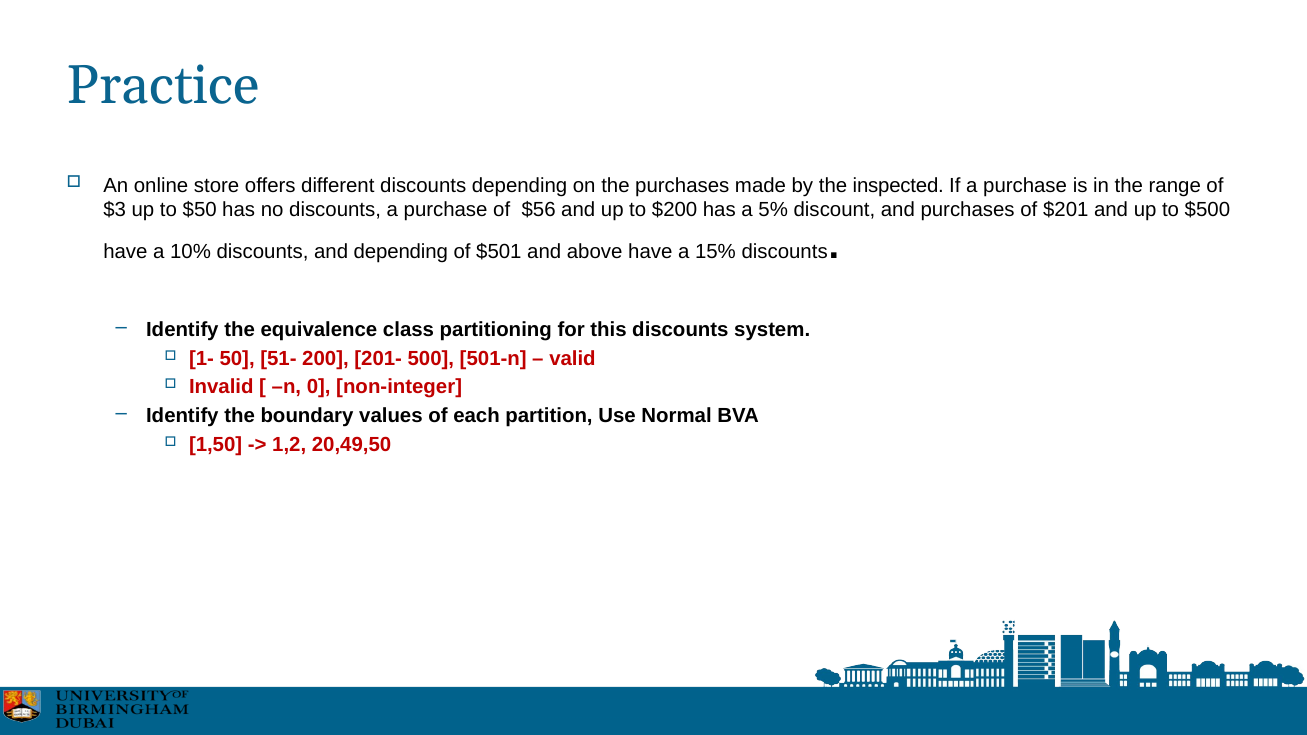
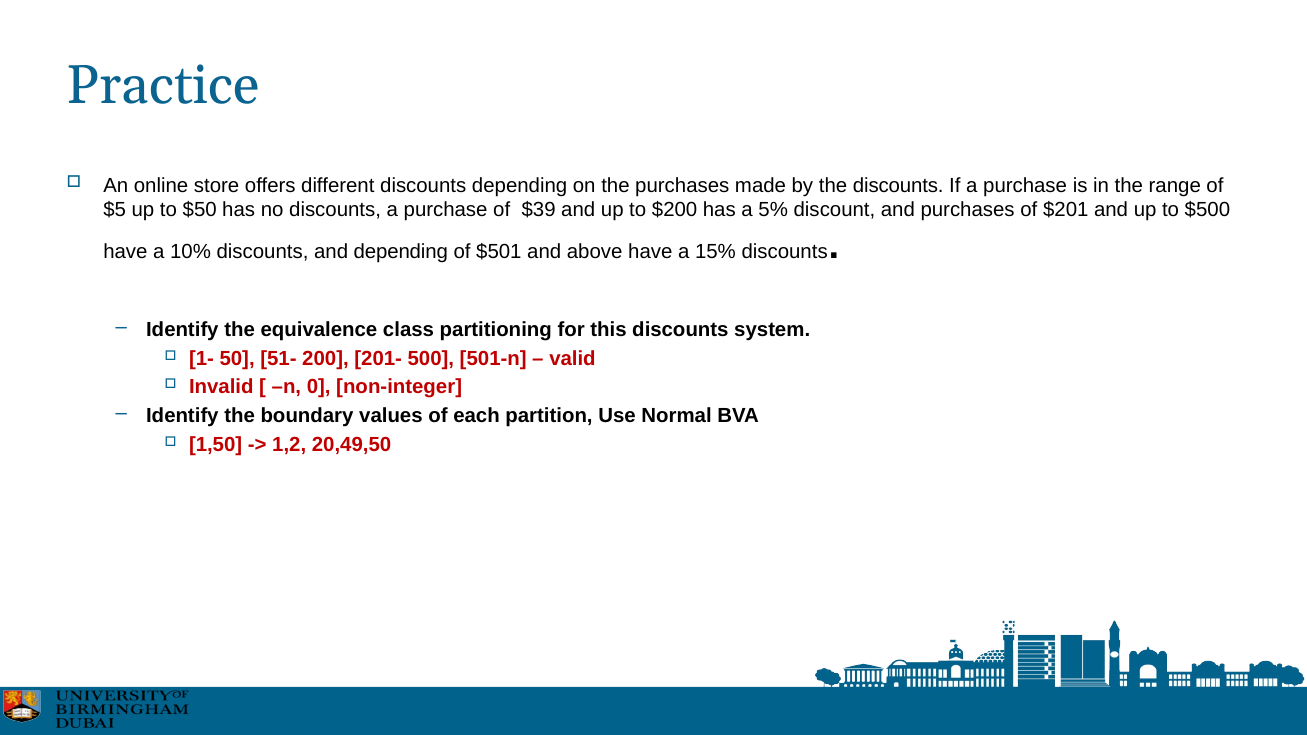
the inspected: inspected -> discounts
$3: $3 -> $5
$56: $56 -> $39
